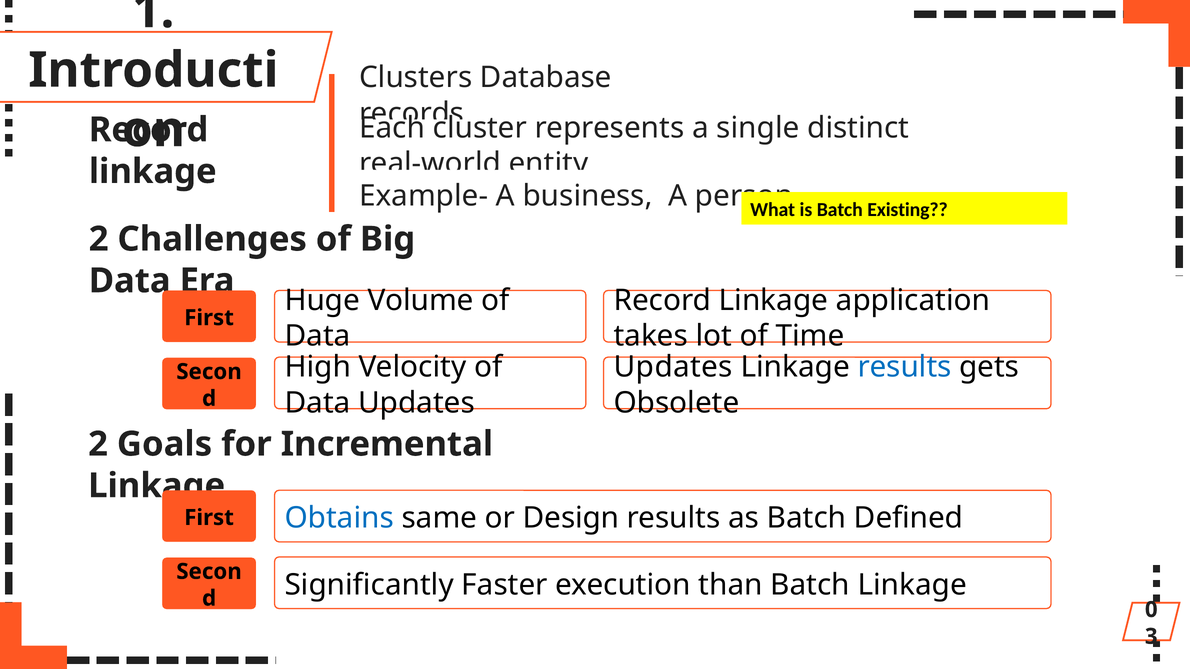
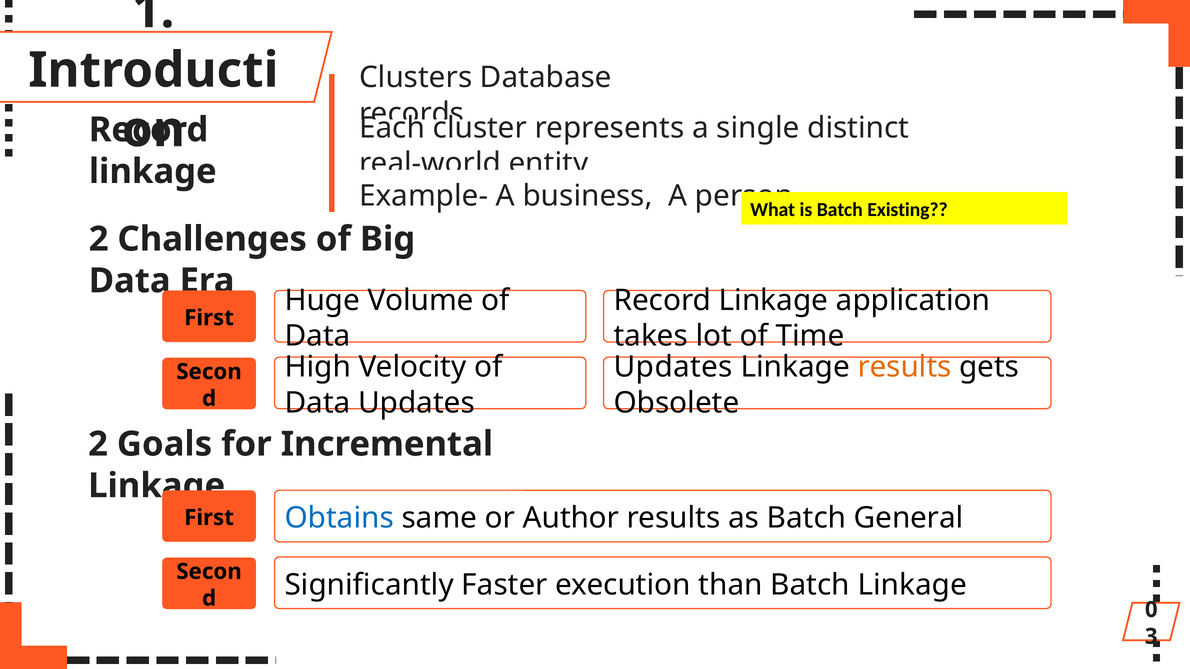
results at (905, 367) colour: blue -> orange
Design: Design -> Author
Defined: Defined -> General
